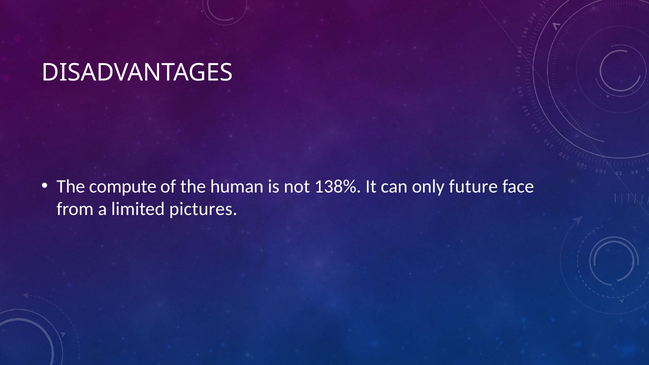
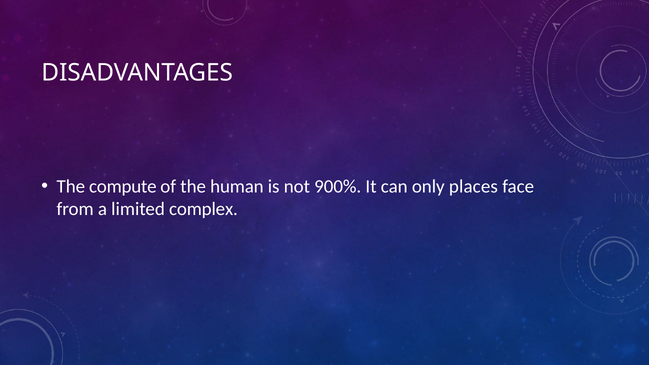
138%: 138% -> 900%
future: future -> places
pictures: pictures -> complex
